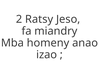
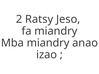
Mba homeny: homeny -> miandry
